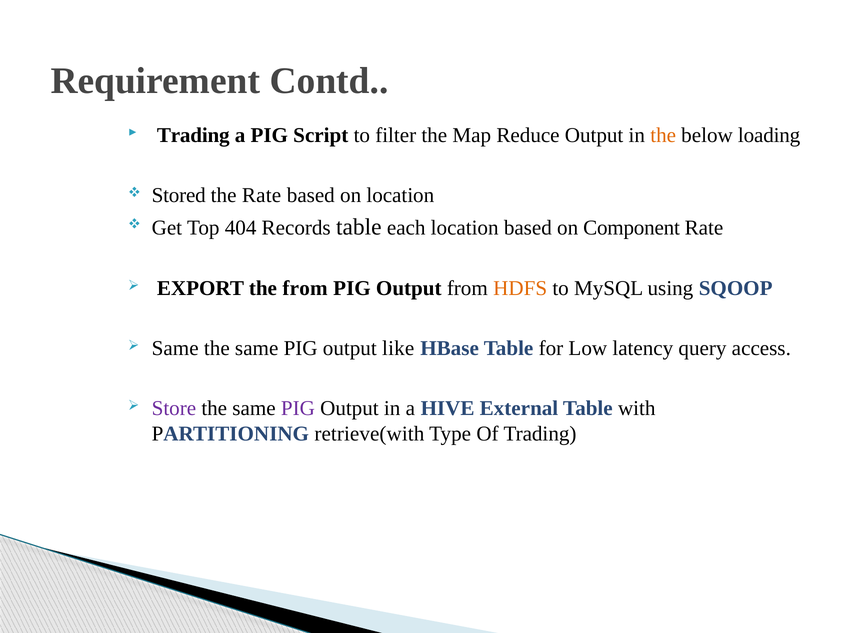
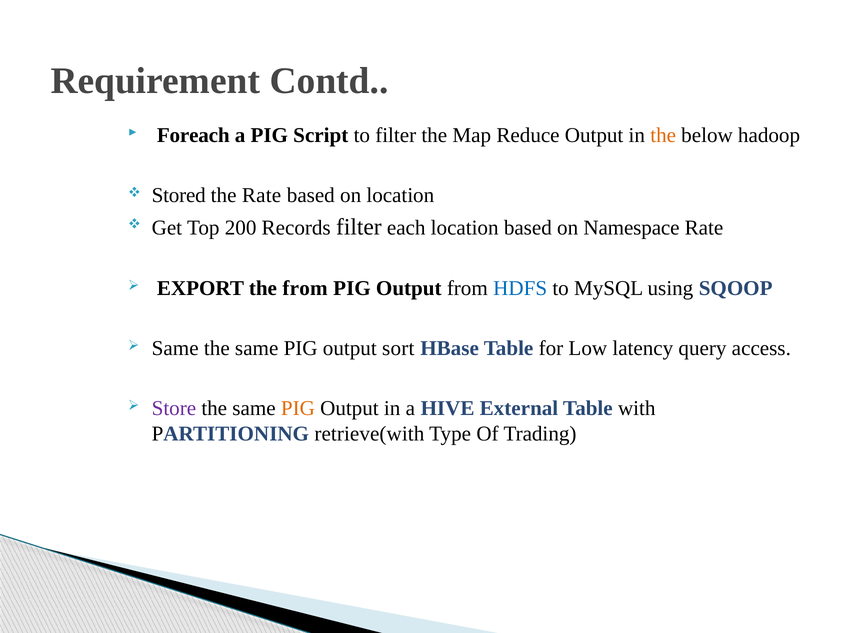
Trading at (193, 135): Trading -> Foreach
loading: loading -> hadoop
404: 404 -> 200
Records table: table -> filter
Component: Component -> Namespace
HDFS colour: orange -> blue
like: like -> sort
PIG at (298, 408) colour: purple -> orange
